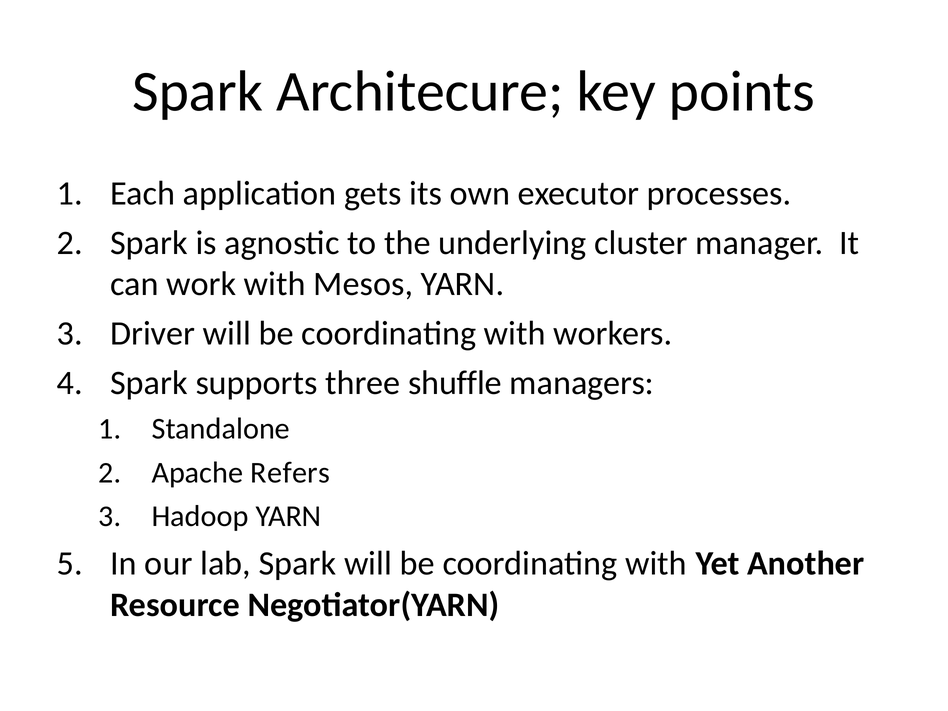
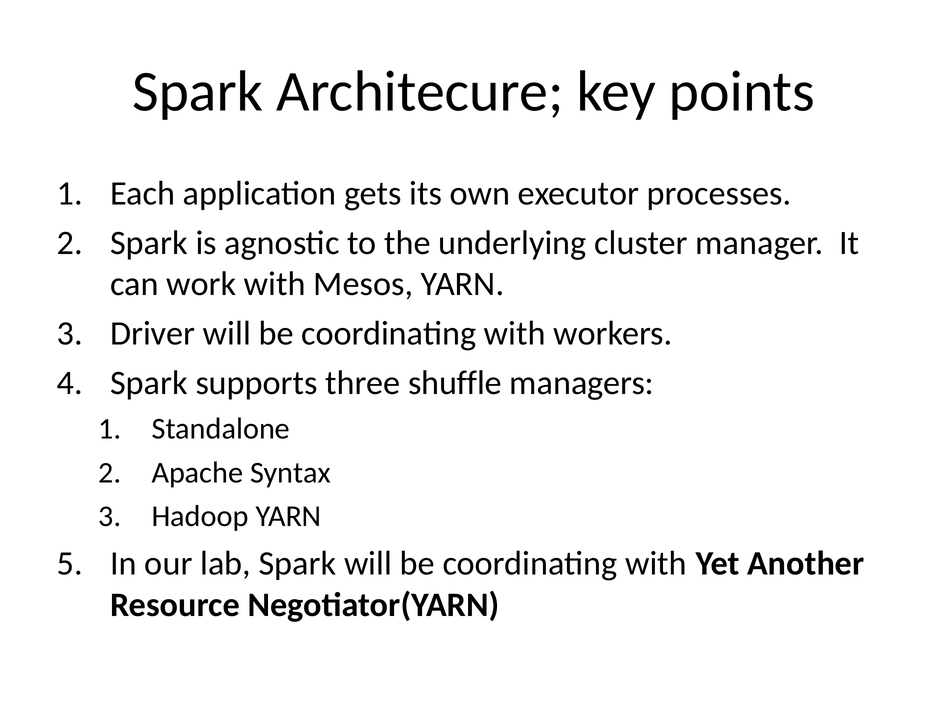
Refers: Refers -> Syntax
